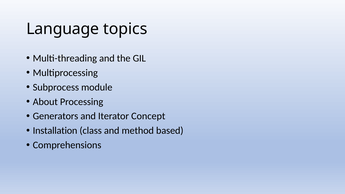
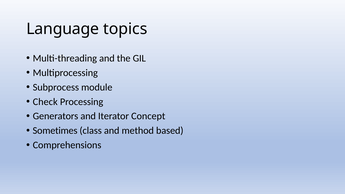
About: About -> Check
Installation: Installation -> Sometimes
